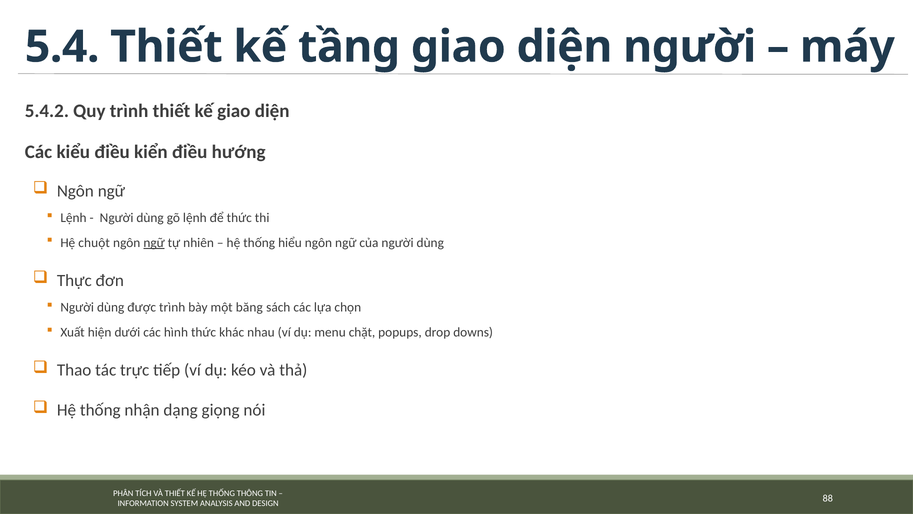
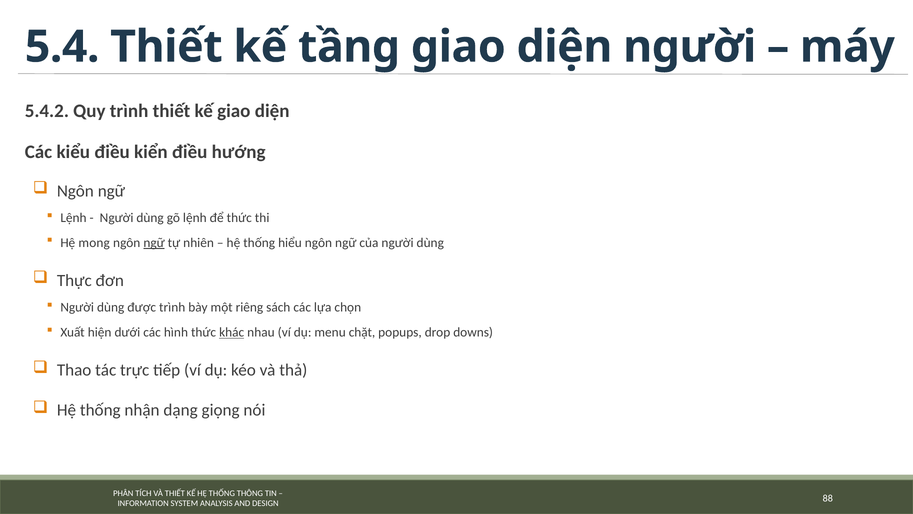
chuột: chuột -> mong
băng: băng -> riêng
khác underline: none -> present
